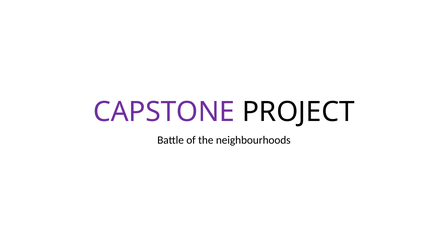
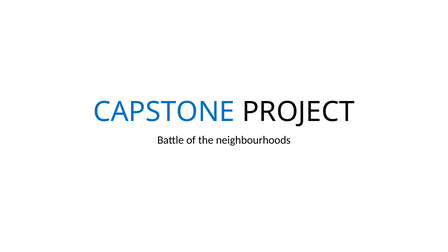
CAPSTONE colour: purple -> blue
